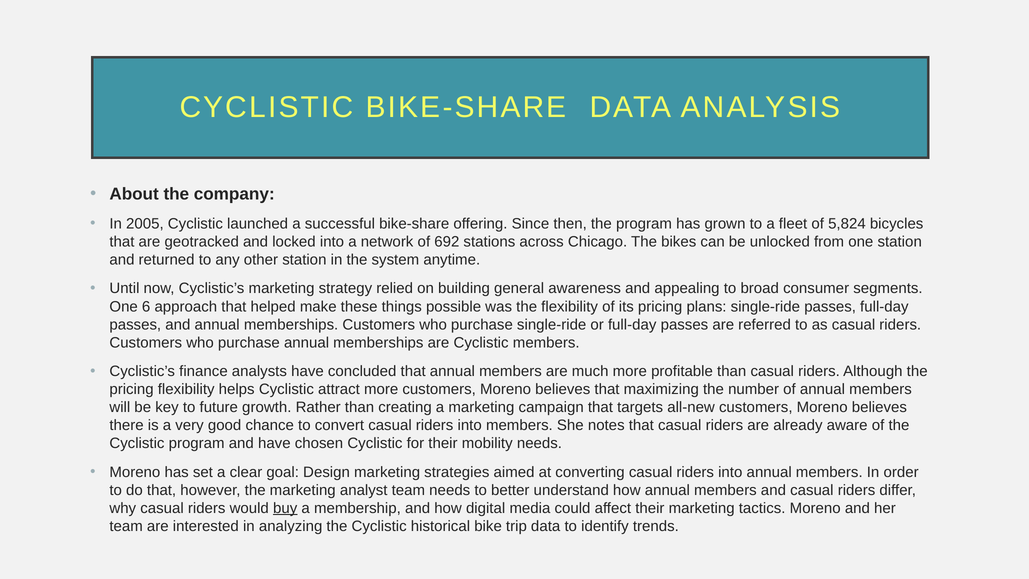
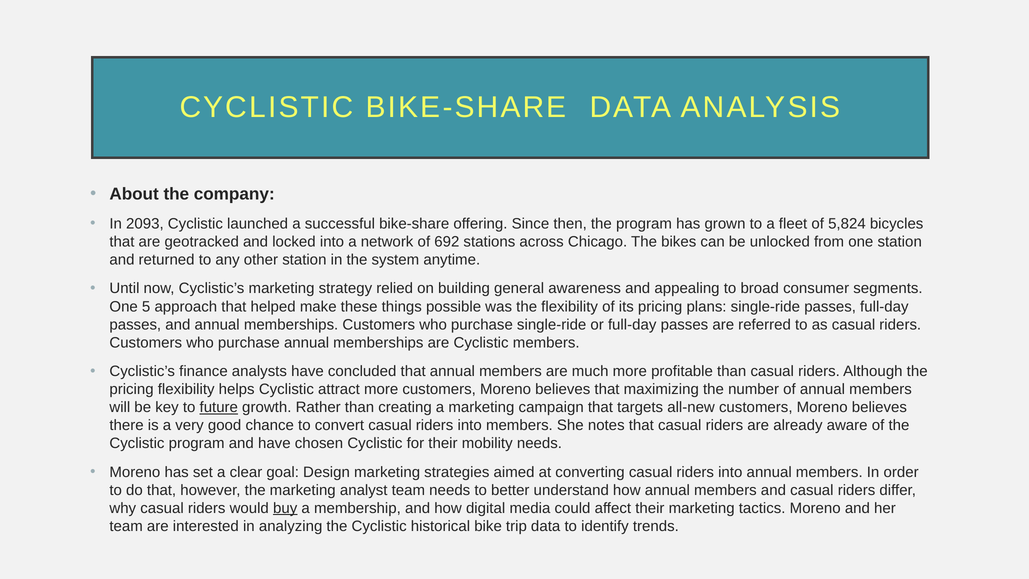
2005: 2005 -> 2093
6: 6 -> 5
future underline: none -> present
